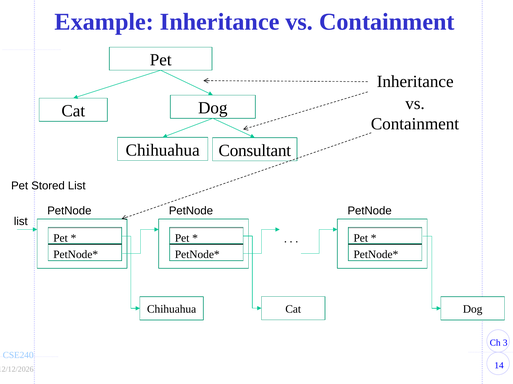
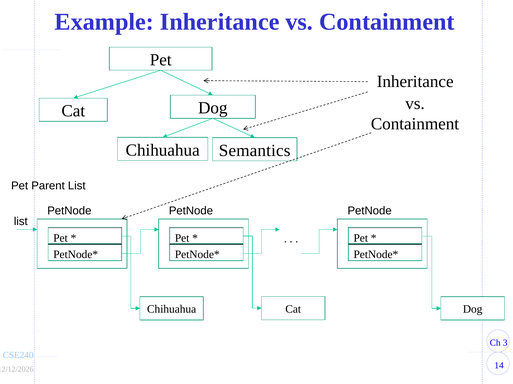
Consultant: Consultant -> Semantics
Stored: Stored -> Parent
